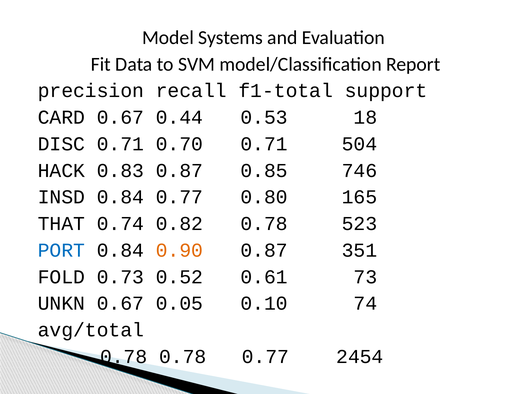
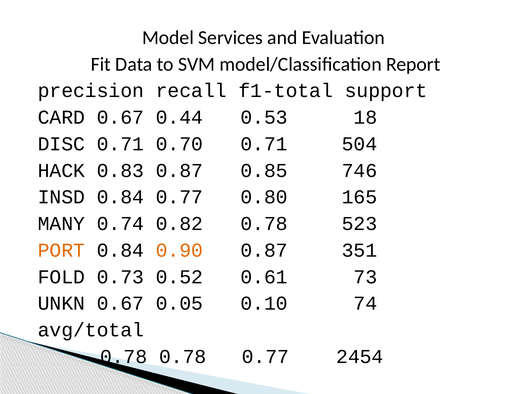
Systems: Systems -> Services
THAT: THAT -> MANY
PORT colour: blue -> orange
